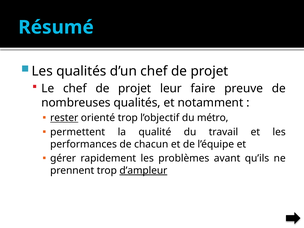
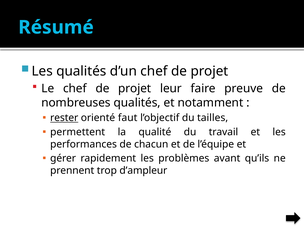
orienté trop: trop -> faut
métro: métro -> tailles
d’ampleur underline: present -> none
